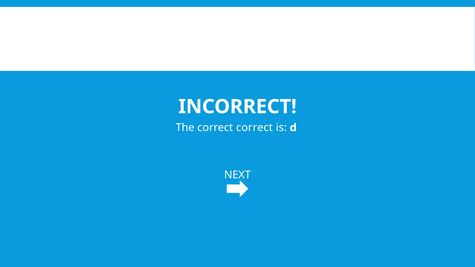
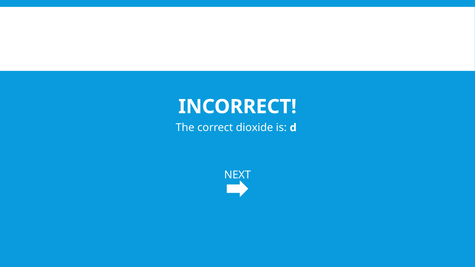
correct correct: correct -> dioxide
